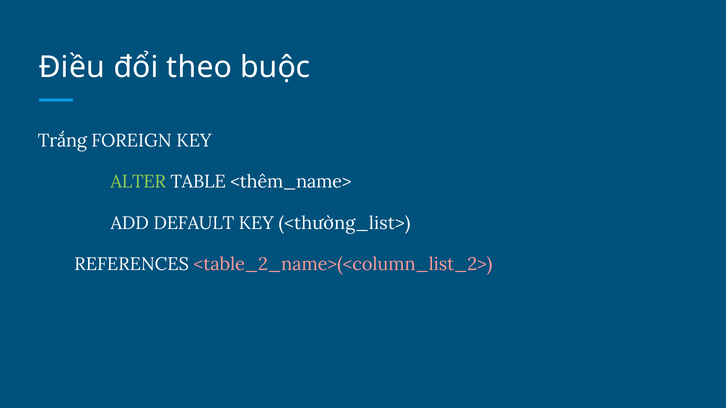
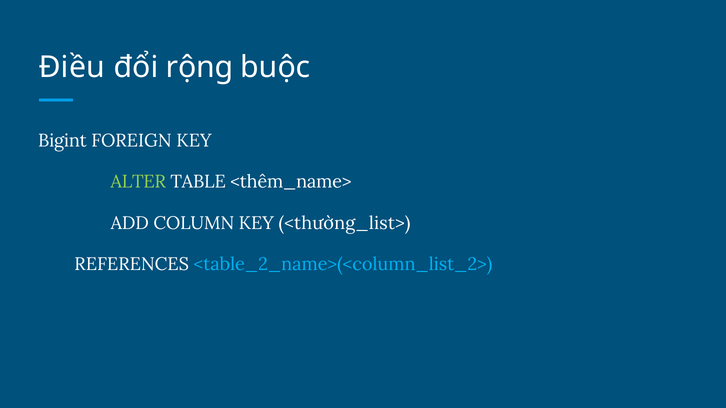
theo: theo -> rộng
Trắng: Trắng -> Bigint
DEFAULT: DEFAULT -> COLUMN
<table_2_name>(<column_list_2> colour: pink -> light blue
